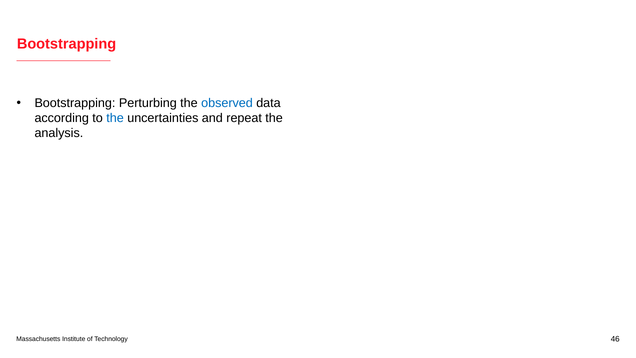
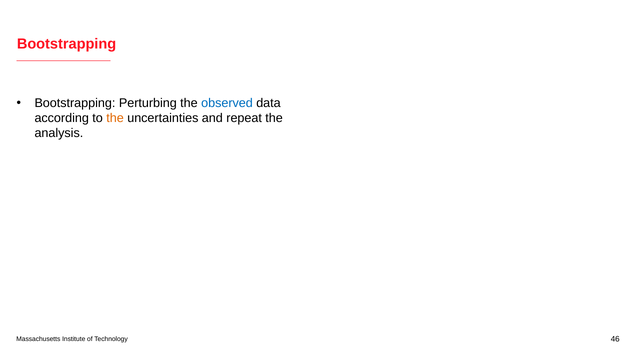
the at (115, 118) colour: blue -> orange
